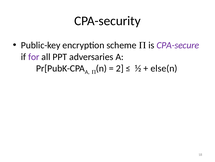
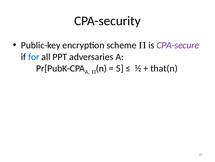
for colour: purple -> blue
2: 2 -> 5
else(n: else(n -> that(n
